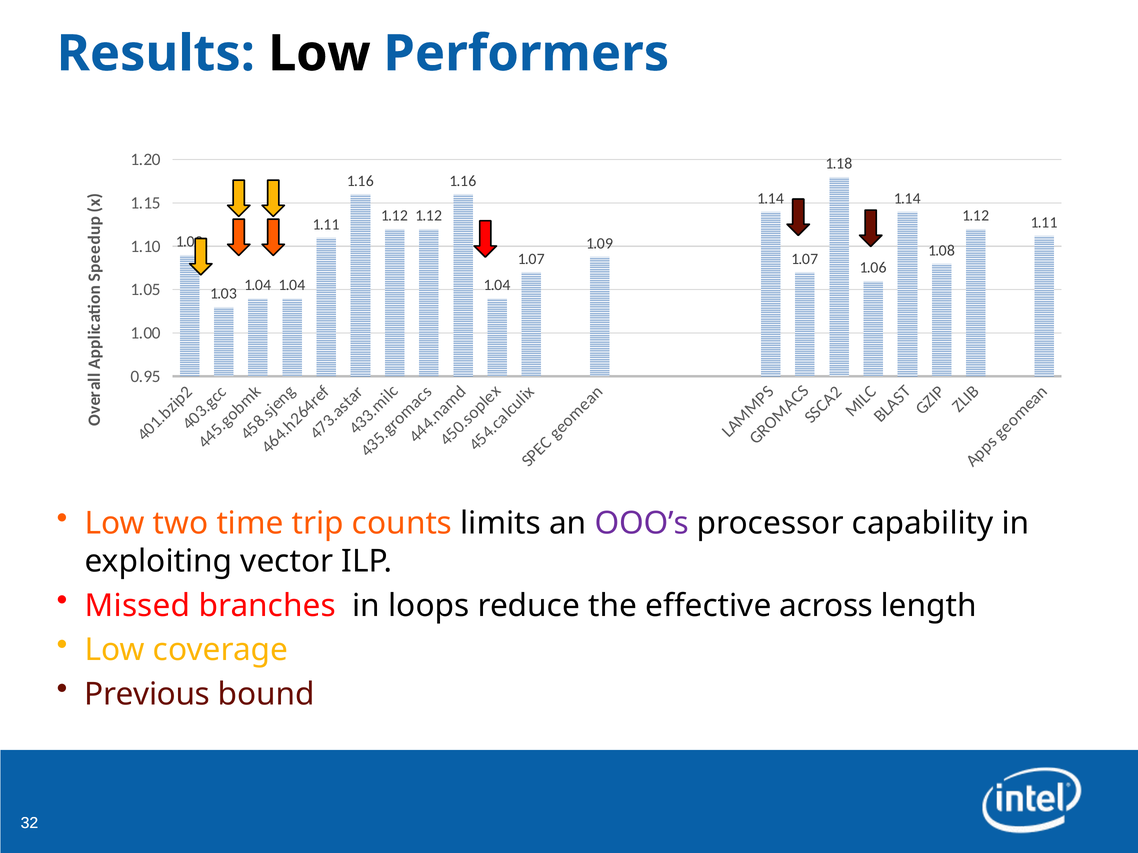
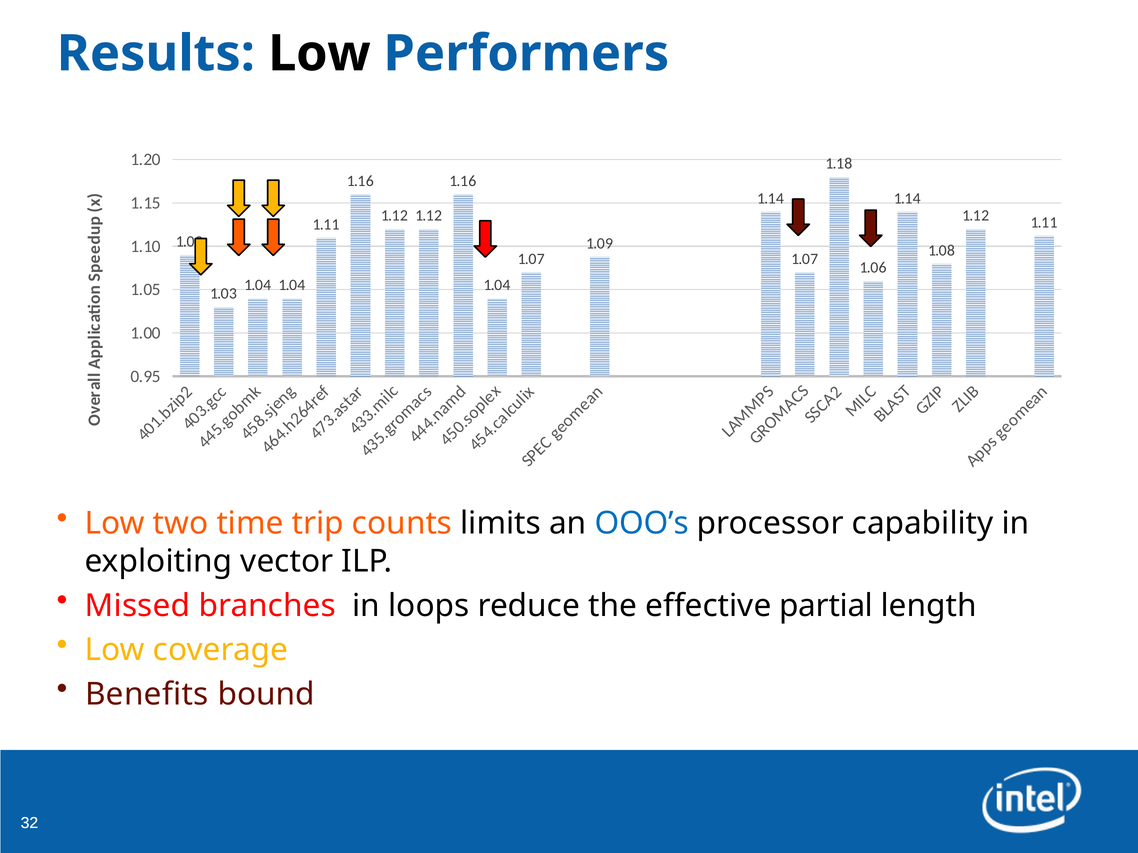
OOO’s colour: purple -> blue
across: across -> partial
Previous: Previous -> Benefits
